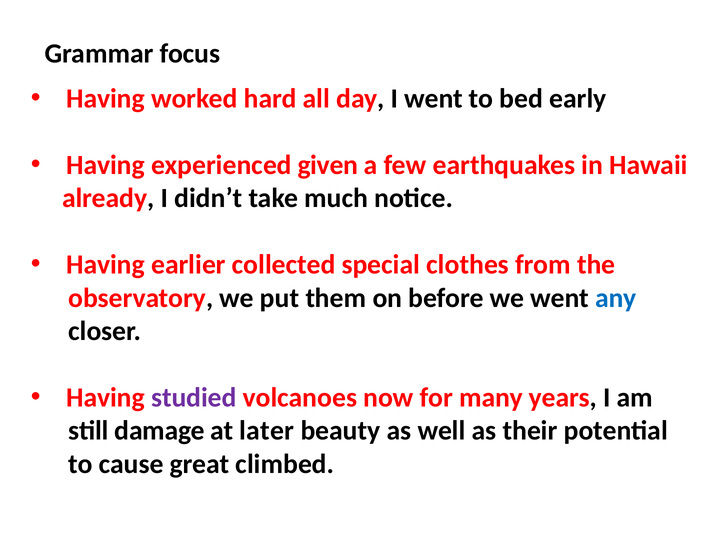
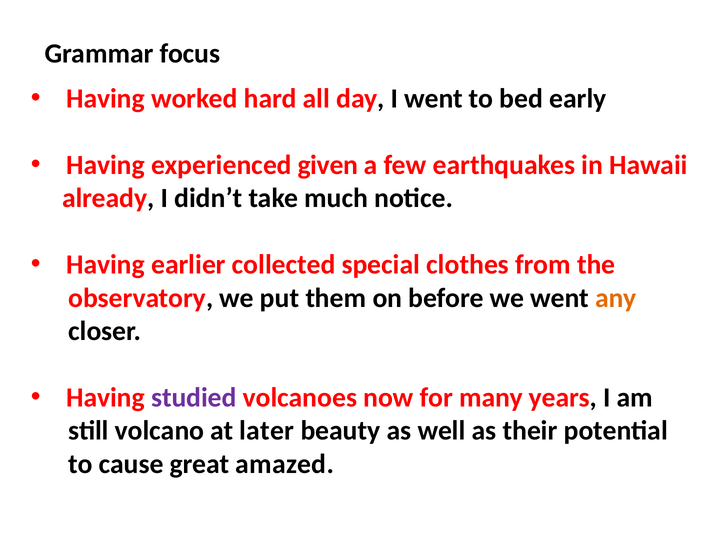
any colour: blue -> orange
damage: damage -> volcano
climbed: climbed -> amazed
